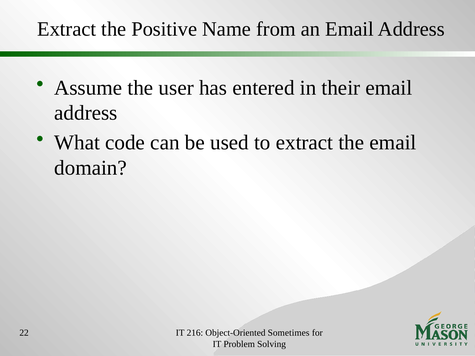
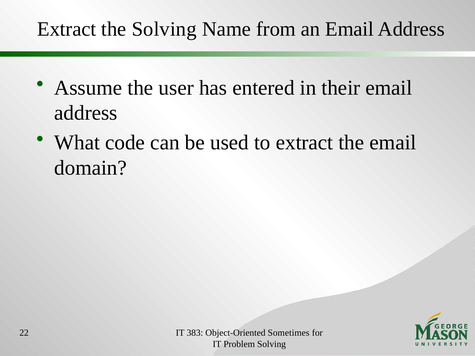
the Positive: Positive -> Solving
216: 216 -> 383
